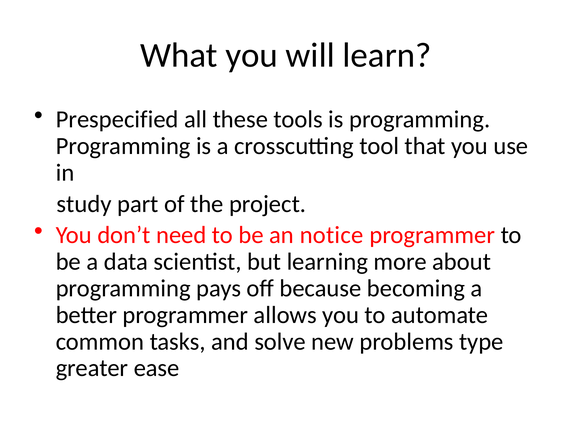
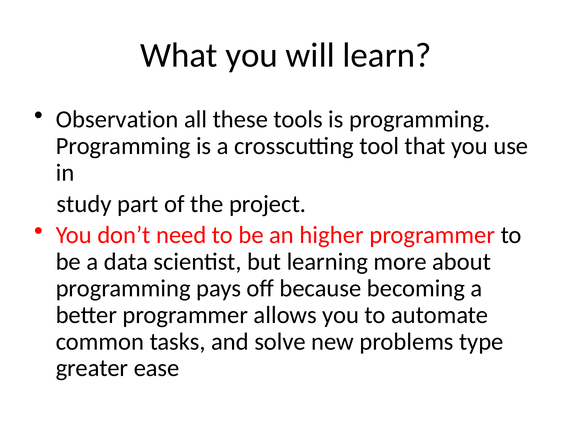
Prespecified: Prespecified -> Observation
notice: notice -> higher
